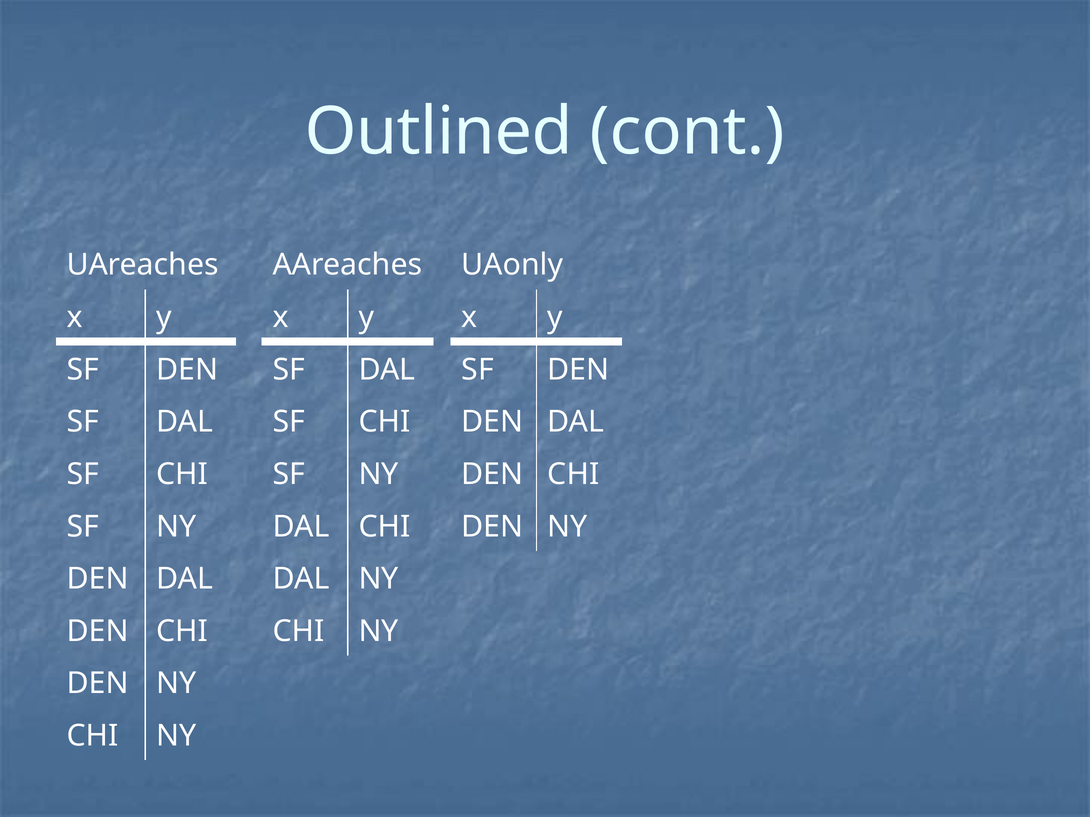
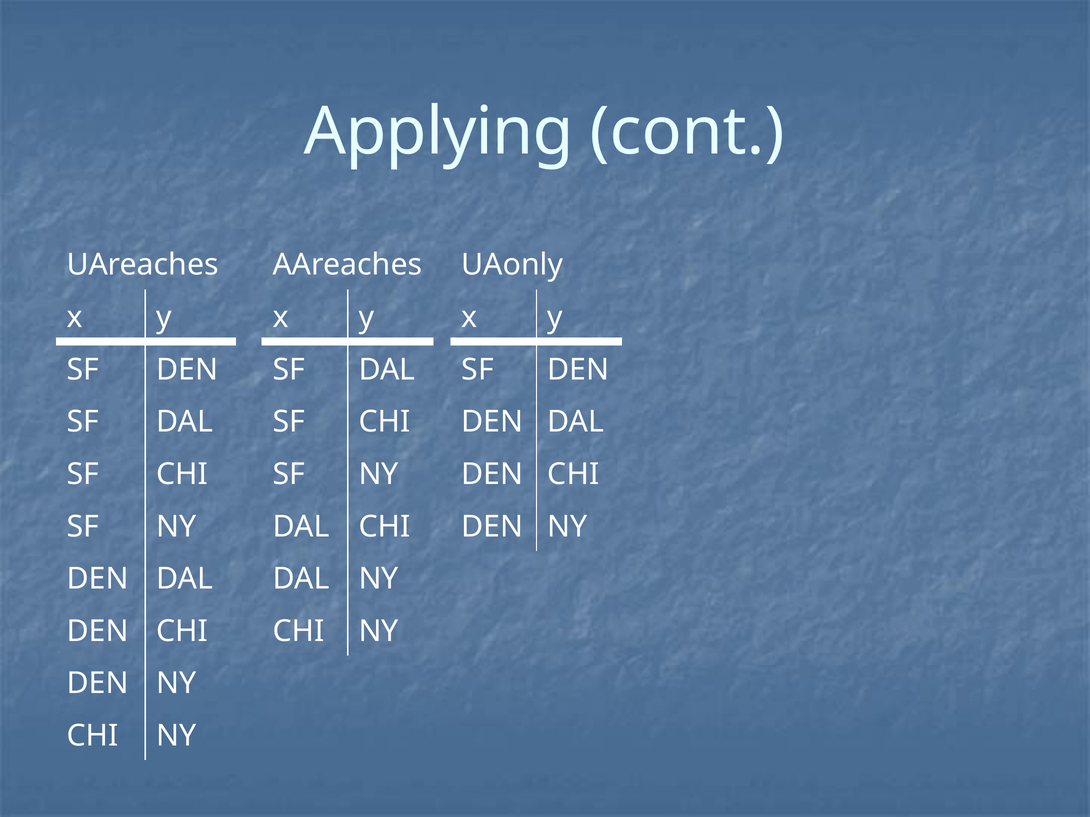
Outlined: Outlined -> Applying
